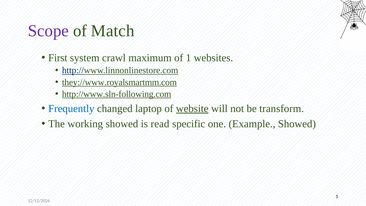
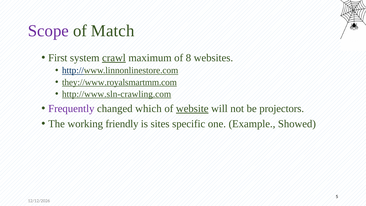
crawl underline: none -> present
1: 1 -> 8
http://www.sln-following.com: http://www.sln-following.com -> http://www.sln-crawling.com
Frequently colour: blue -> purple
laptop: laptop -> which
transform: transform -> projectors
working showed: showed -> friendly
read: read -> sites
